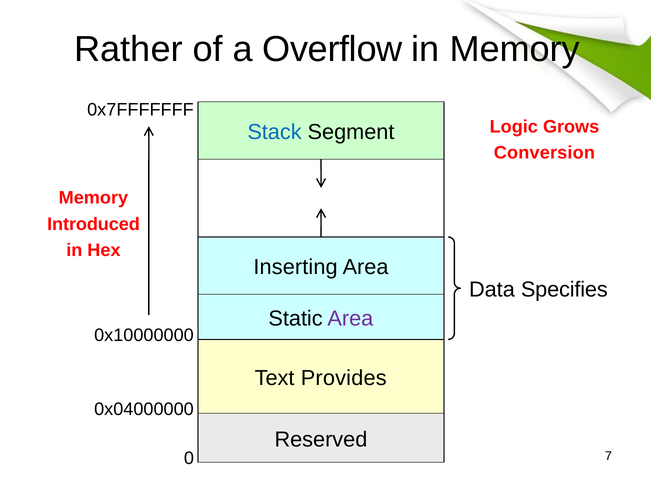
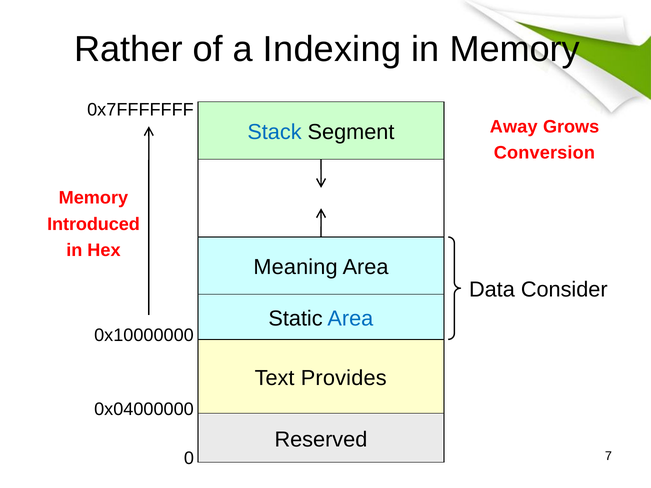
Overflow: Overflow -> Indexing
Logic: Logic -> Away
Inserting: Inserting -> Meaning
Specifies: Specifies -> Consider
Area at (350, 319) colour: purple -> blue
